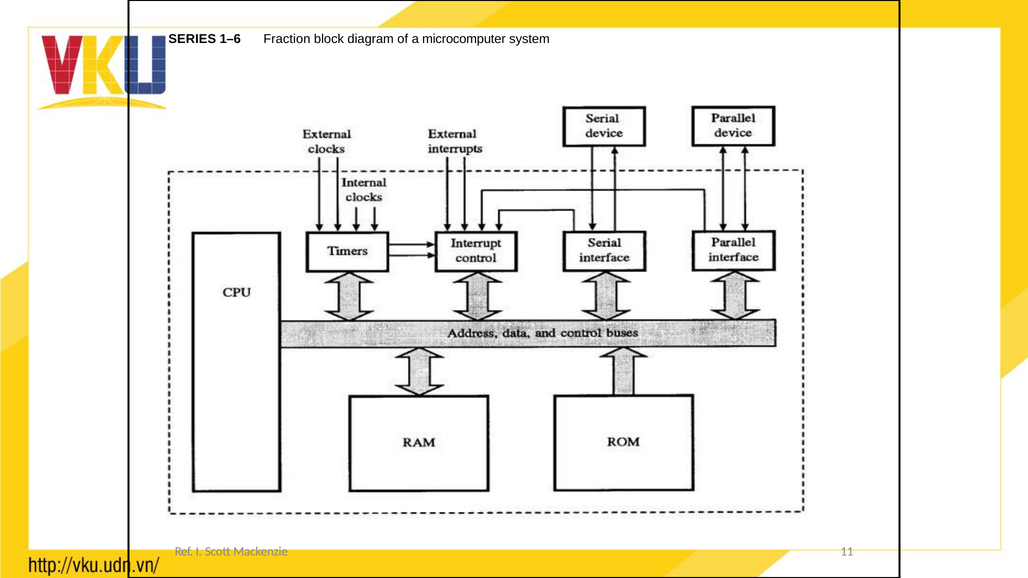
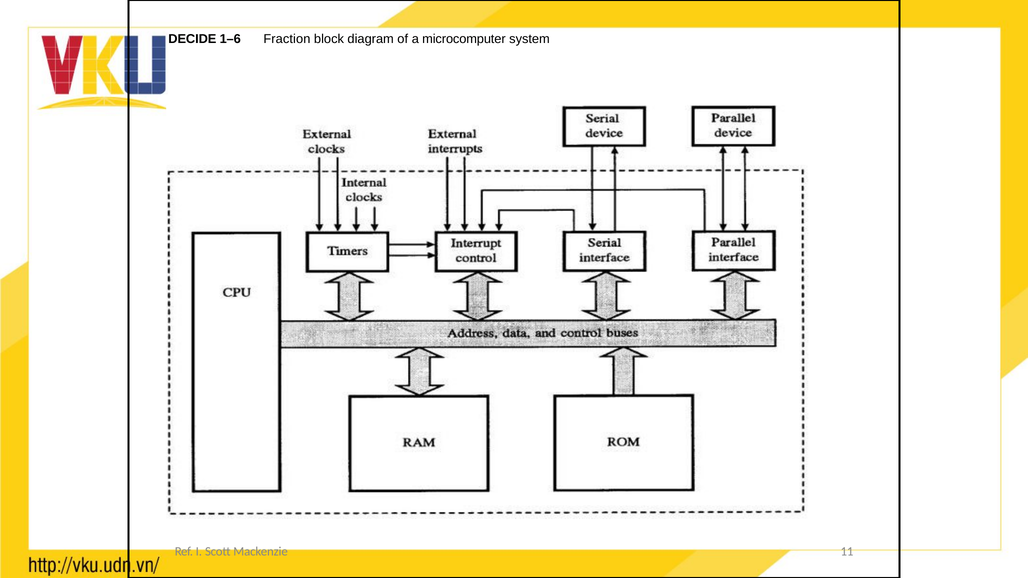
SERIES: SERIES -> DECIDE
